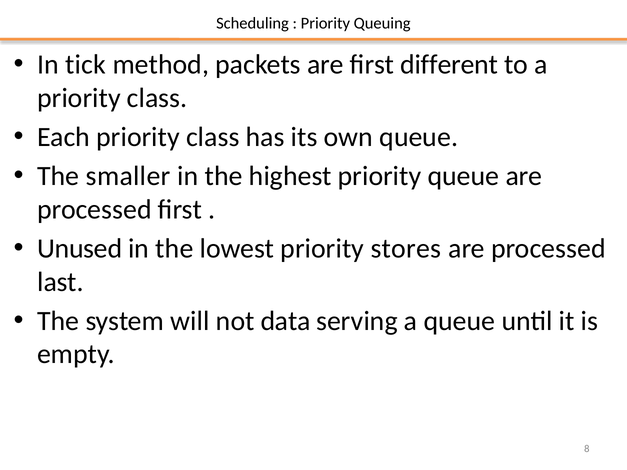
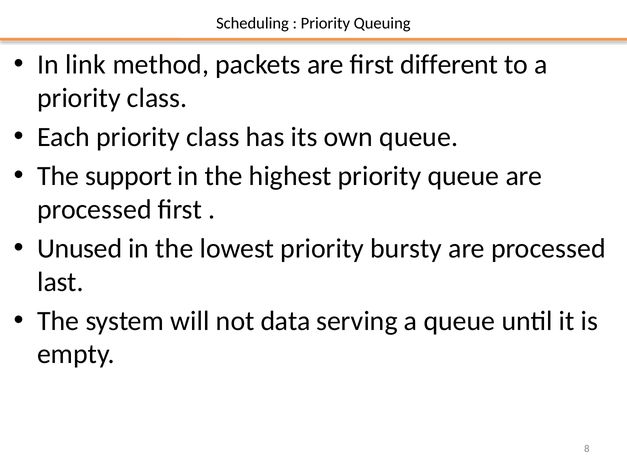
tick: tick -> link
smaller: smaller -> support
stores: stores -> bursty
